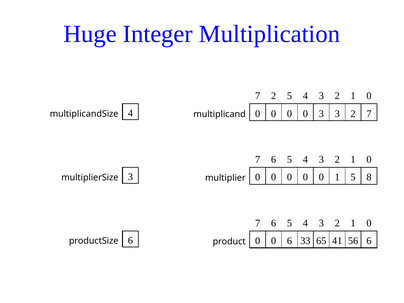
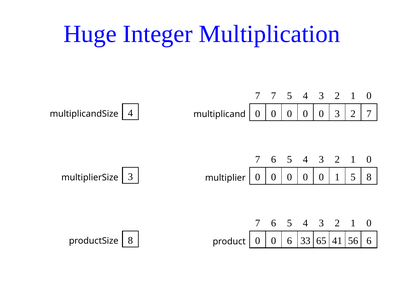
2 at (274, 96): 2 -> 7
3 at (321, 114): 3 -> 0
productSize 6: 6 -> 8
